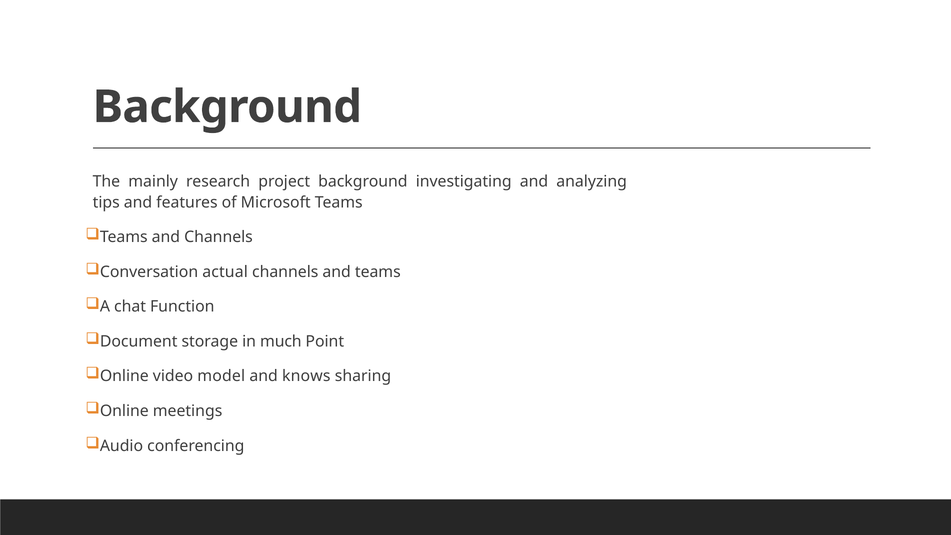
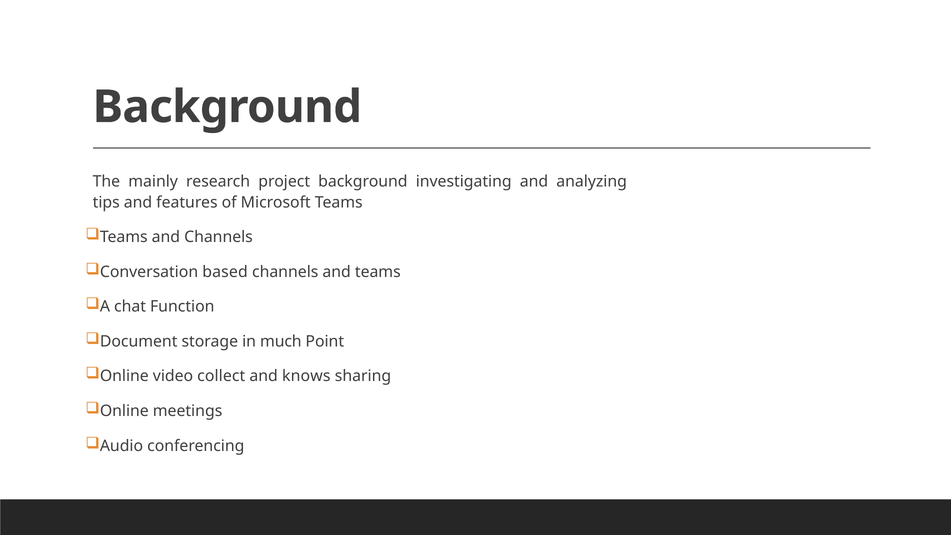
actual: actual -> based
model: model -> collect
